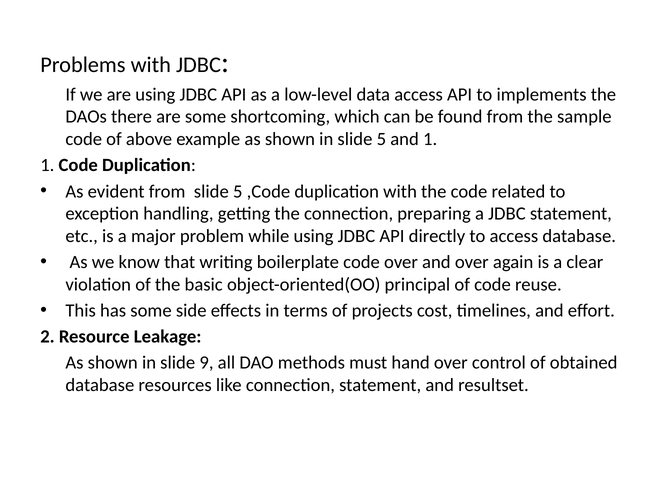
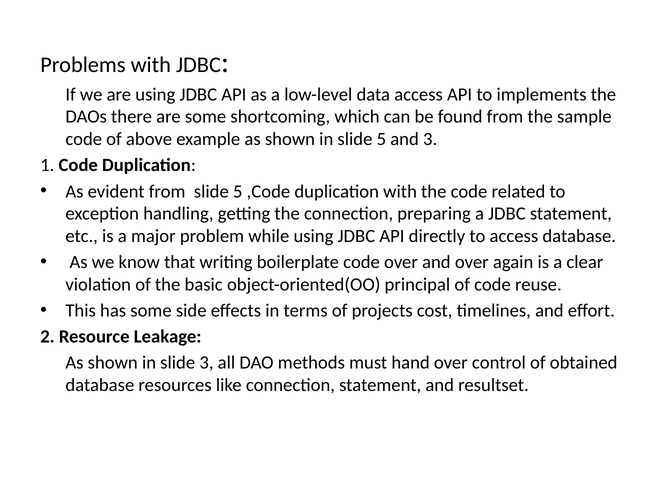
and 1: 1 -> 3
slide 9: 9 -> 3
